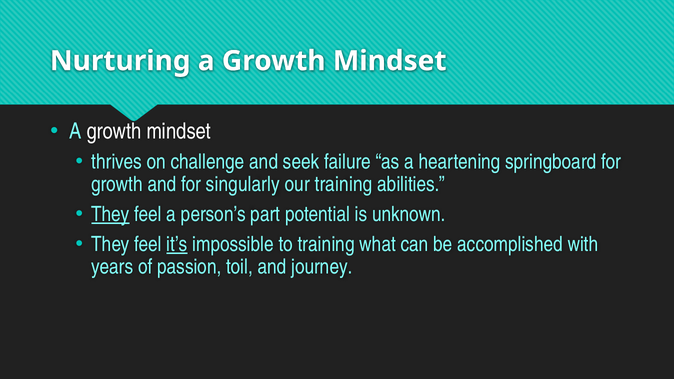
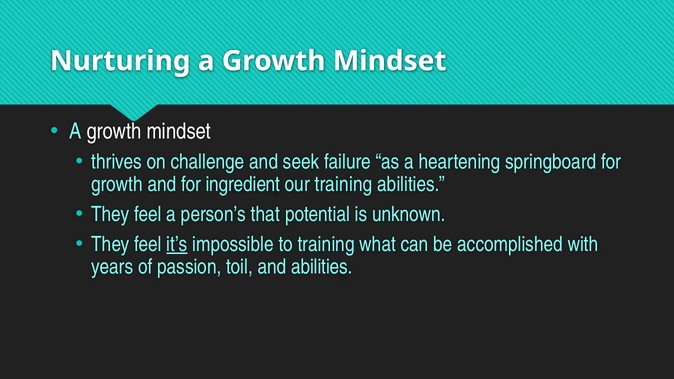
singularly: singularly -> ingredient
They at (110, 214) underline: present -> none
part: part -> that
and journey: journey -> abilities
